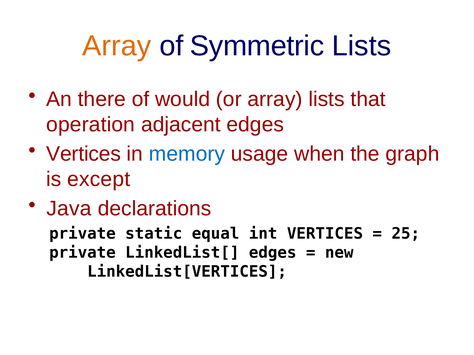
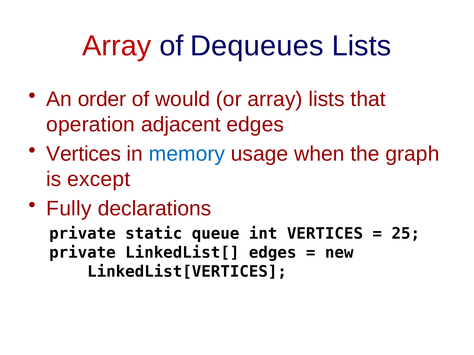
Array at (117, 46) colour: orange -> red
Symmetric: Symmetric -> Dequeues
there: there -> order
Java: Java -> Fully
equal: equal -> queue
